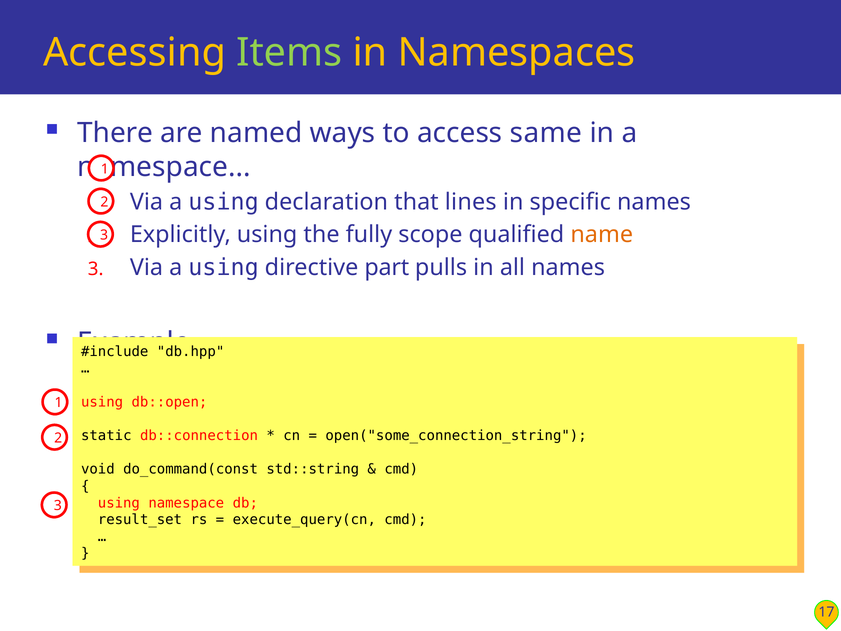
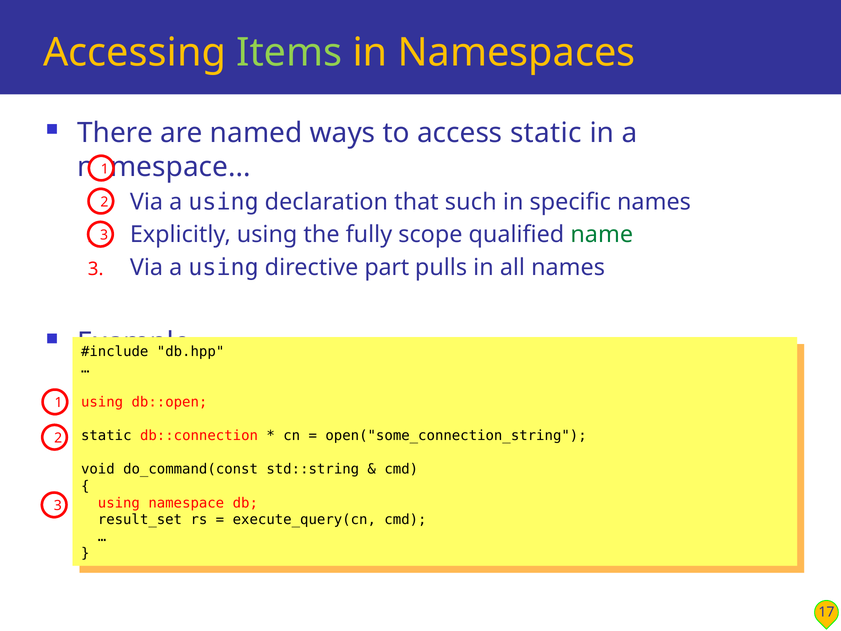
access same: same -> static
lines: lines -> such
name colour: orange -> green
